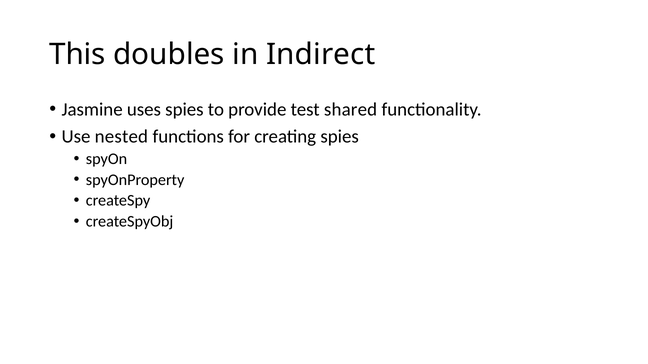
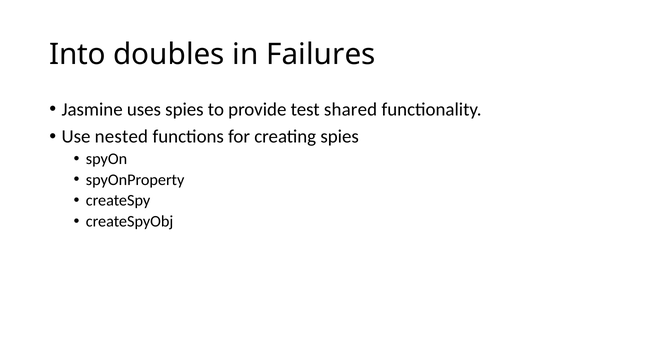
This: This -> Into
Indirect: Indirect -> Failures
